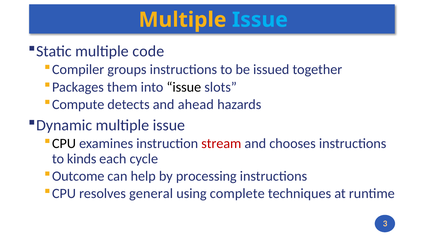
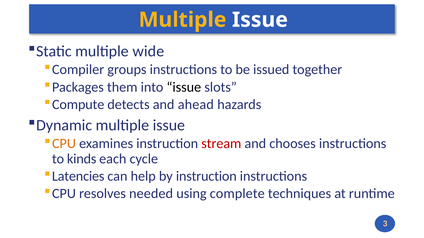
Issue at (260, 20) colour: light blue -> white
code: code -> wide
CPU at (64, 144) colour: black -> orange
Outcome: Outcome -> Latencies
by processing: processing -> instruction
general: general -> needed
